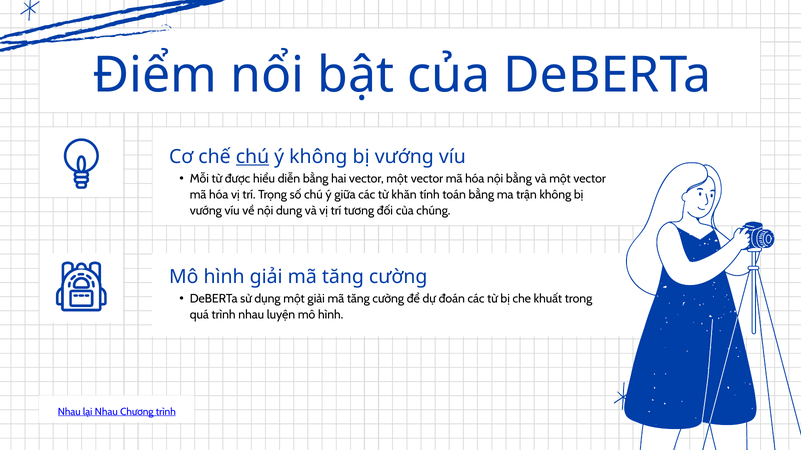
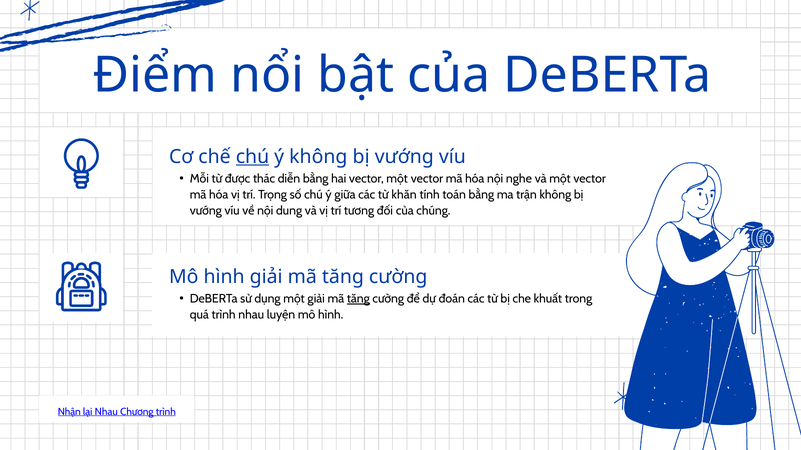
hiểu: hiểu -> thác
nội bằng: bằng -> nghe
tăng at (358, 299) underline: none -> present
Nhau at (69, 412): Nhau -> Nhận
